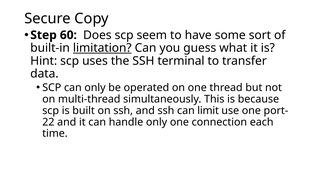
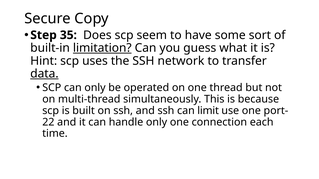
60: 60 -> 35
terminal: terminal -> network
data underline: none -> present
